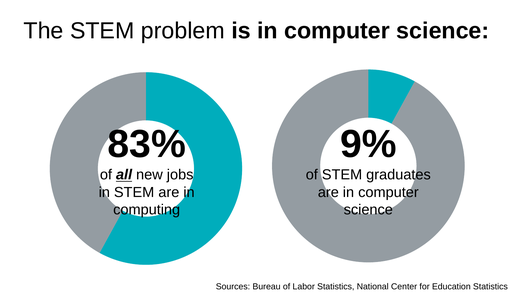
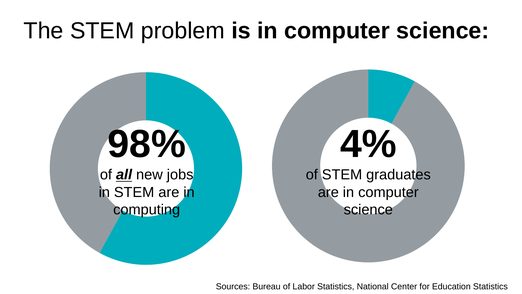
83%: 83% -> 98%
9%: 9% -> 4%
